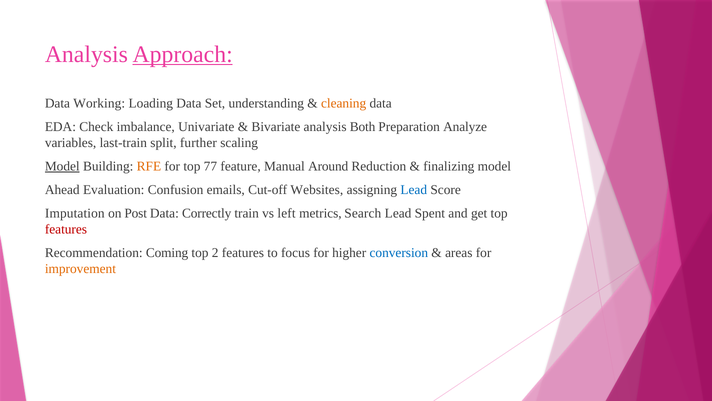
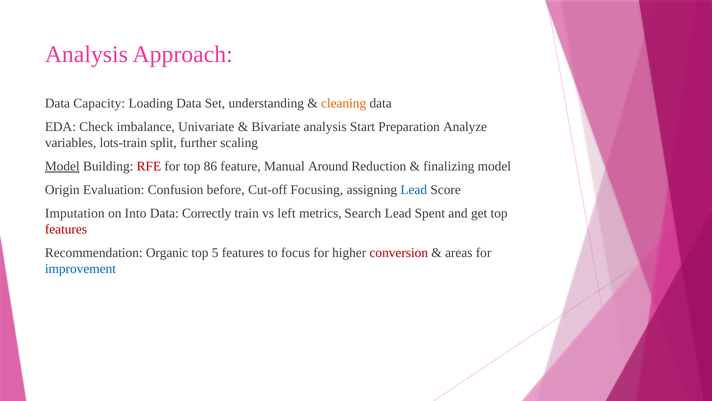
Approach underline: present -> none
Working: Working -> Capacity
Both: Both -> Start
last-train: last-train -> lots-train
RFE colour: orange -> red
77: 77 -> 86
Ahead: Ahead -> Origin
emails: emails -> before
Websites: Websites -> Focusing
Post: Post -> Into
Coming: Coming -> Organic
2: 2 -> 5
conversion colour: blue -> red
improvement colour: orange -> blue
